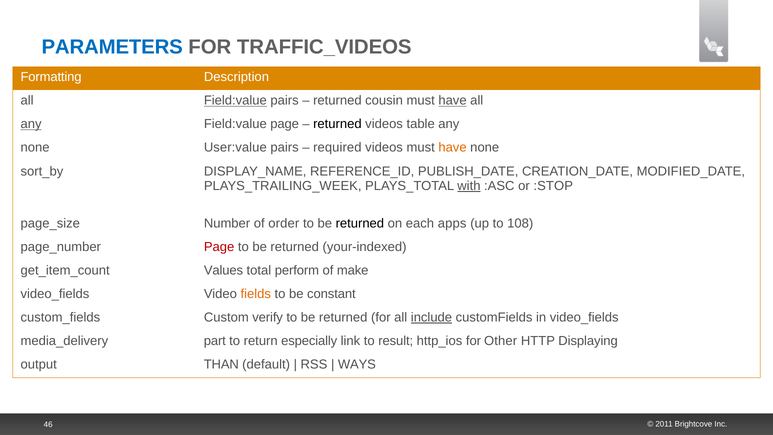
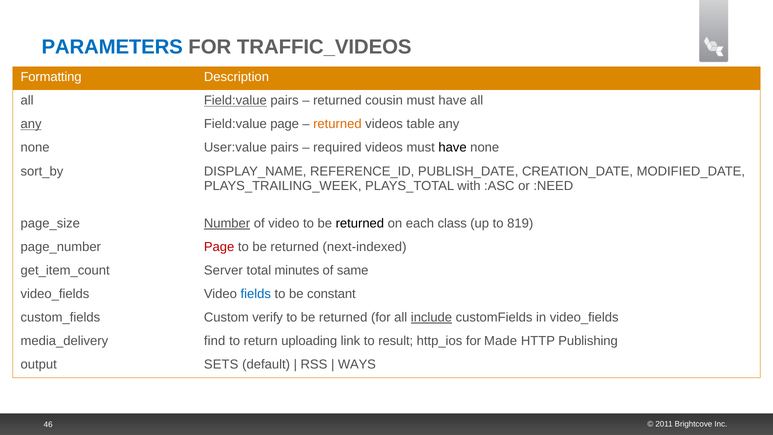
have at (453, 101) underline: present -> none
returned at (337, 124) colour: black -> orange
have at (453, 148) colour: orange -> black
with underline: present -> none
:STOP: :STOP -> :NEED
Number underline: none -> present
of order: order -> video
apps: apps -> class
108: 108 -> 819
your-indexed: your-indexed -> next-indexed
Values: Values -> Server
perform: perform -> minutes
make: make -> same
fields colour: orange -> blue
part: part -> find
especially: especially -> uploading
Other: Other -> Made
Displaying: Displaying -> Publishing
THAN: THAN -> SETS
